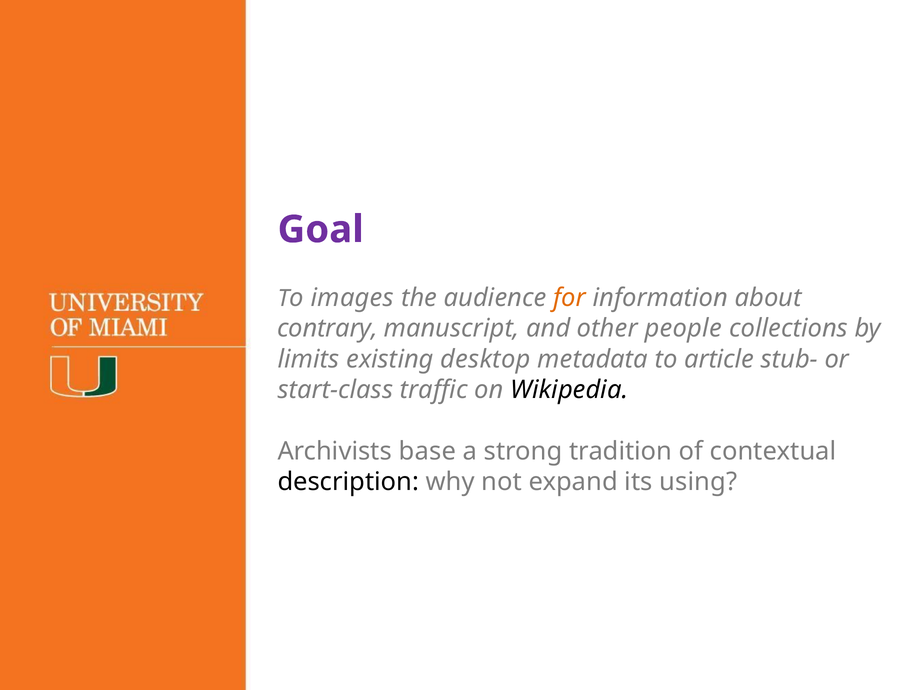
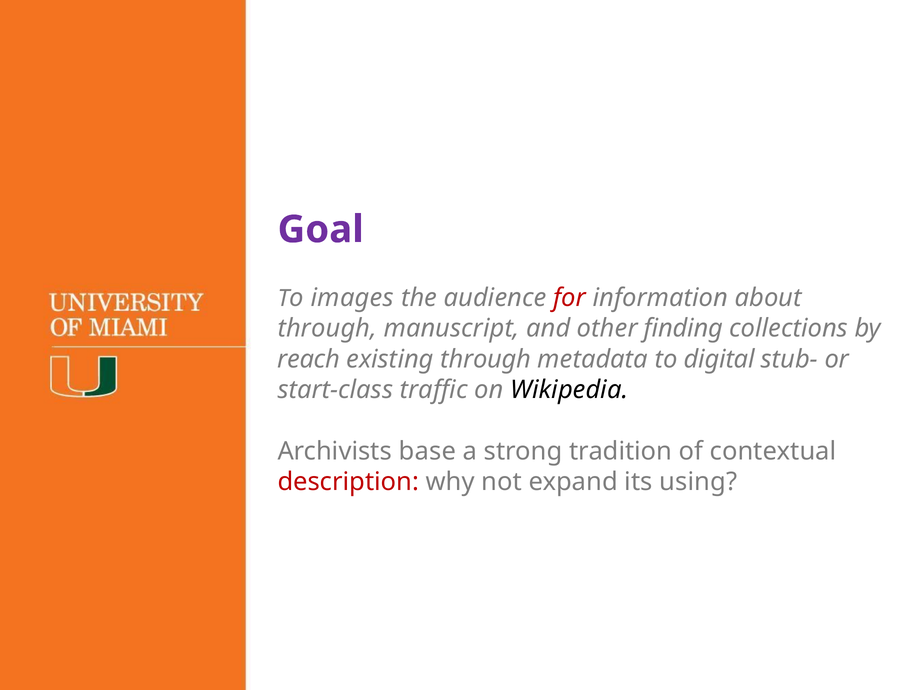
for colour: orange -> red
contrary at (327, 328): contrary -> through
people: people -> finding
limits: limits -> reach
existing desktop: desktop -> through
article: article -> digital
description colour: black -> red
